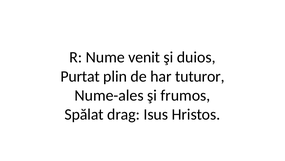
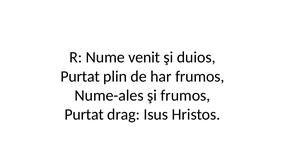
har tuturor: tuturor -> frumos
Spălat at (84, 114): Spălat -> Purtat
